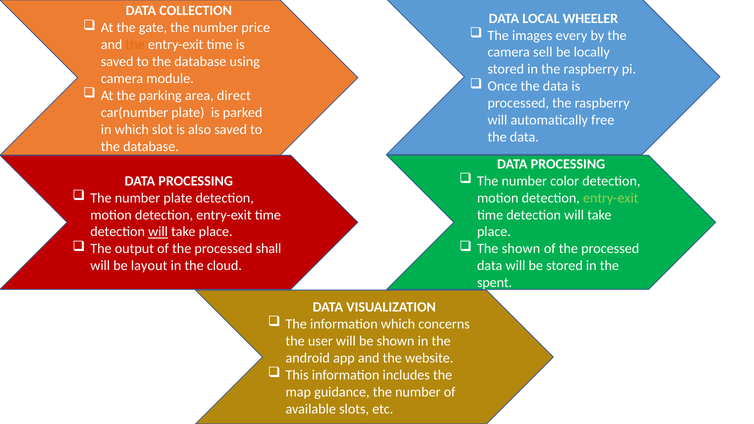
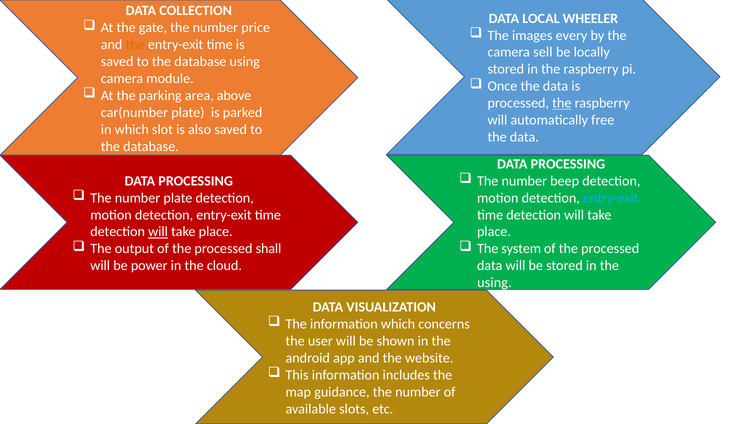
direct: direct -> above
the at (562, 103) underline: none -> present
color: color -> beep
entry-exit at (611, 198) colour: light green -> light blue
The shown: shown -> system
layout: layout -> power
spent at (495, 283): spent -> using
